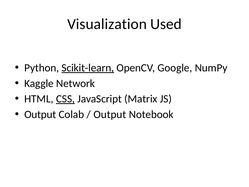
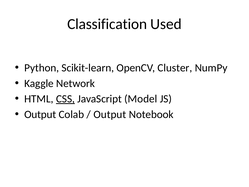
Visualization: Visualization -> Classification
Scikit-learn underline: present -> none
Google: Google -> Cluster
Matrix: Matrix -> Model
